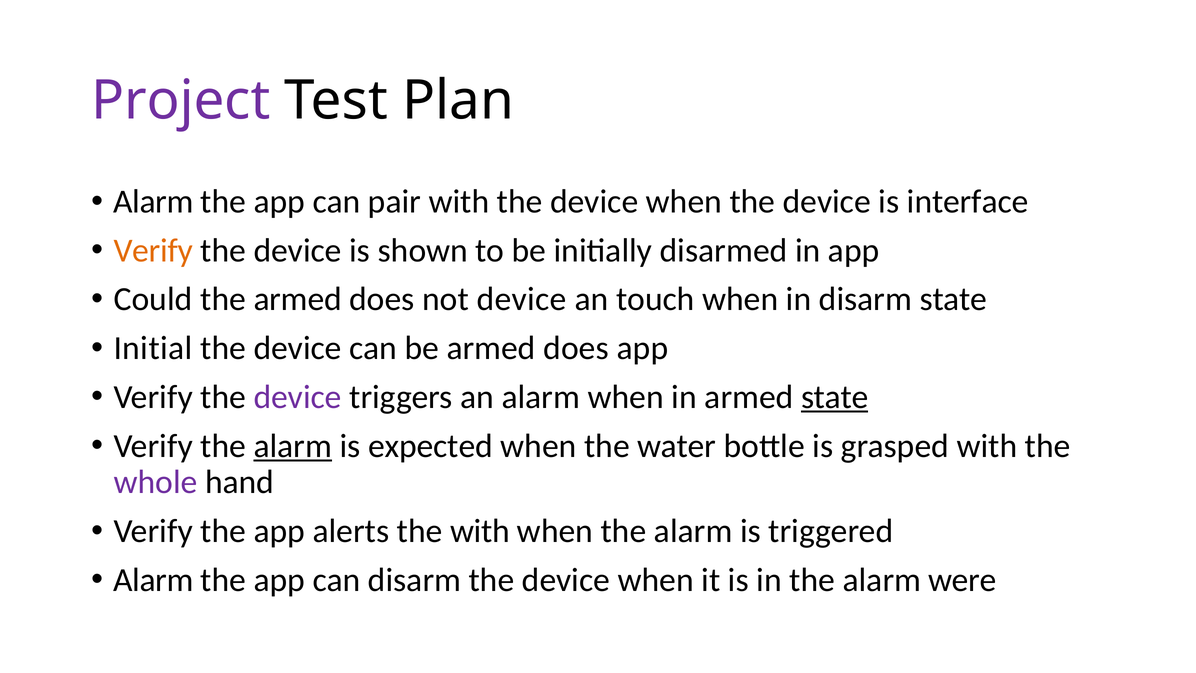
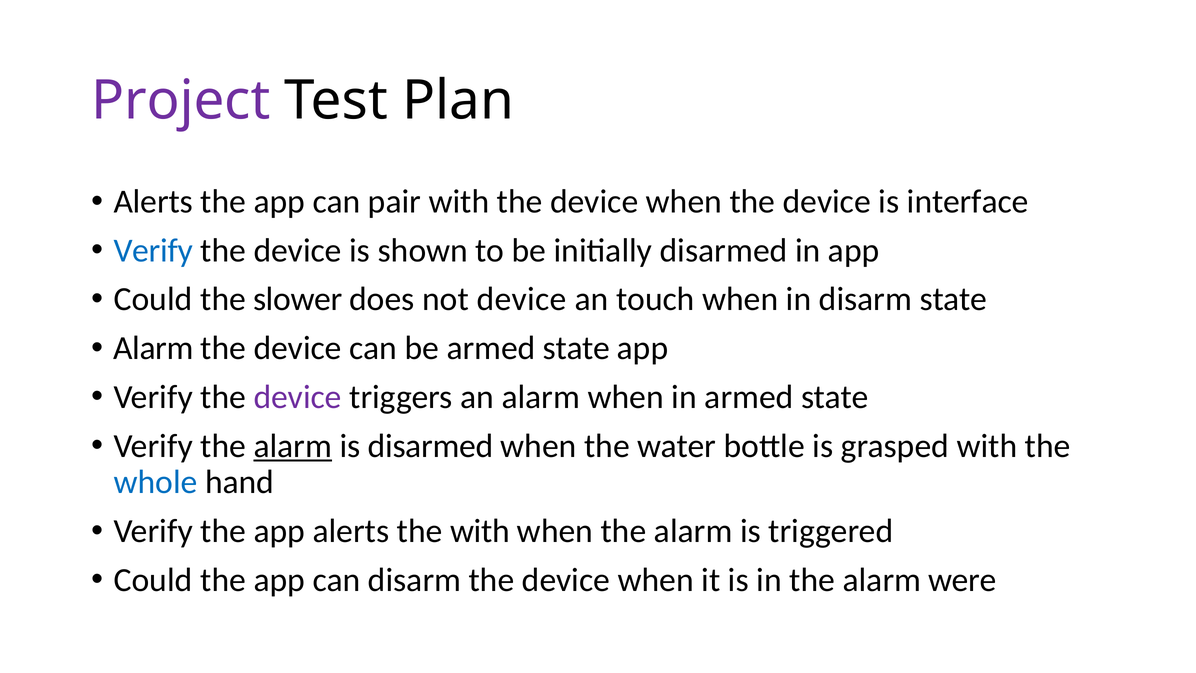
Alarm at (153, 202): Alarm -> Alerts
Verify at (153, 250) colour: orange -> blue
the armed: armed -> slower
Initial at (153, 348): Initial -> Alarm
be armed does: does -> state
state at (835, 397) underline: present -> none
is expected: expected -> disarmed
whole colour: purple -> blue
Alarm at (153, 580): Alarm -> Could
